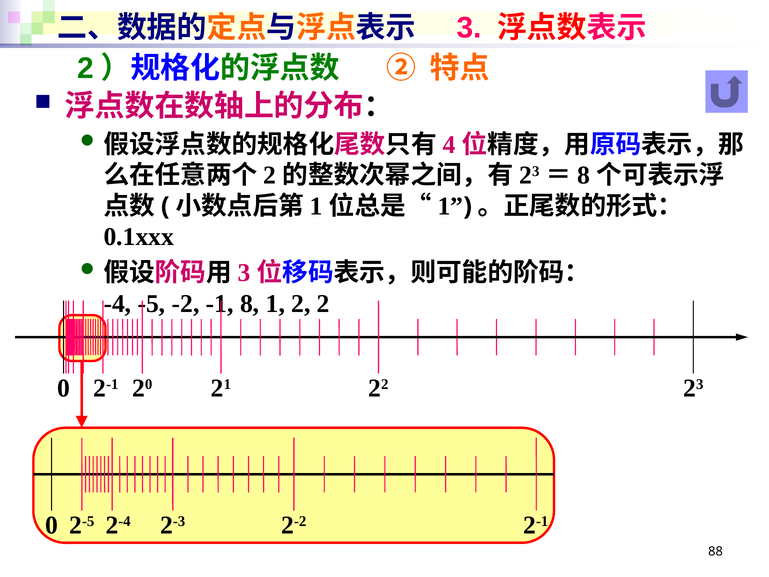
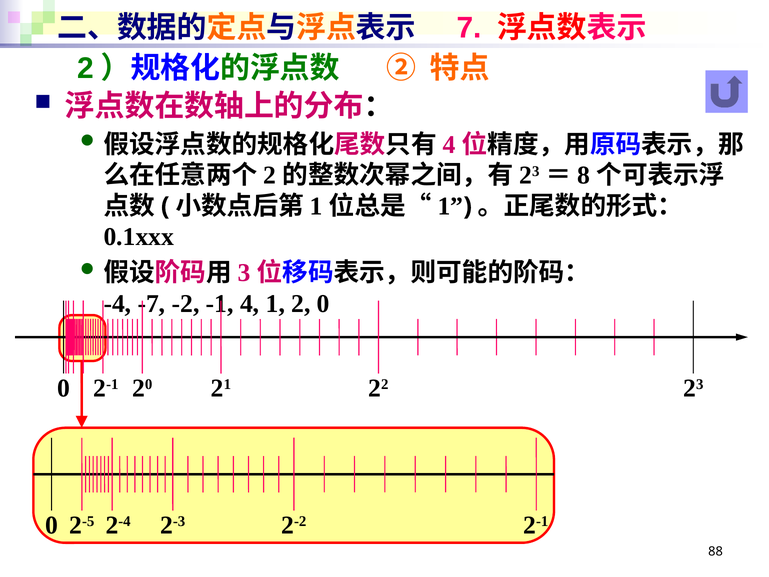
3: 3 -> 7
-5: -5 -> -7
8: 8 -> 4
1 2 2: 2 -> 0
